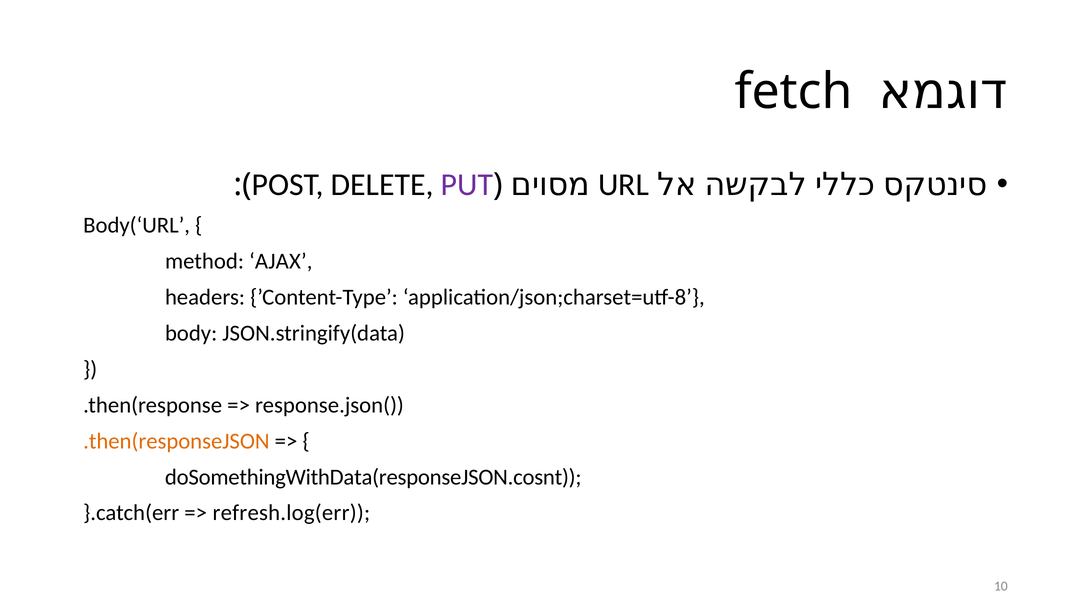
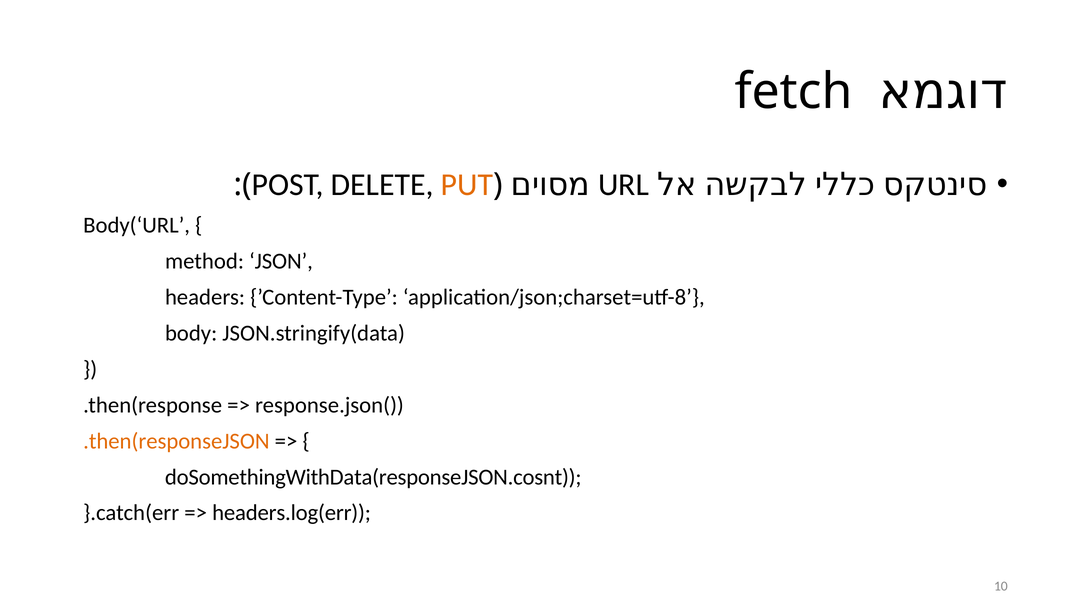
PUT colour: purple -> orange
AJAX: AJAX -> JSON
refresh.log(err: refresh.log(err -> headers.log(err
